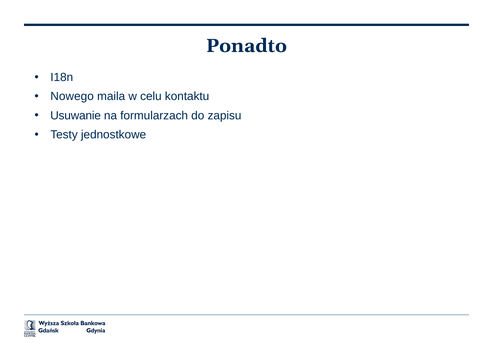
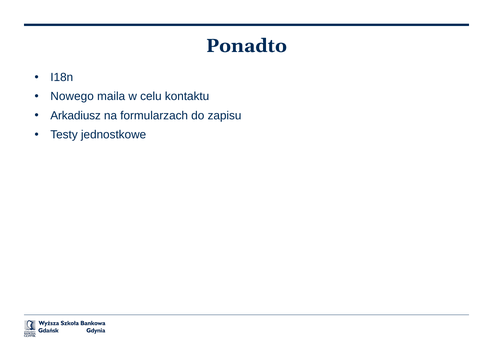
Usuwanie: Usuwanie -> Arkadiusz
